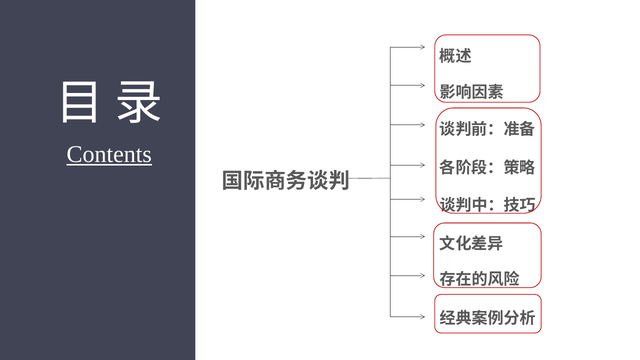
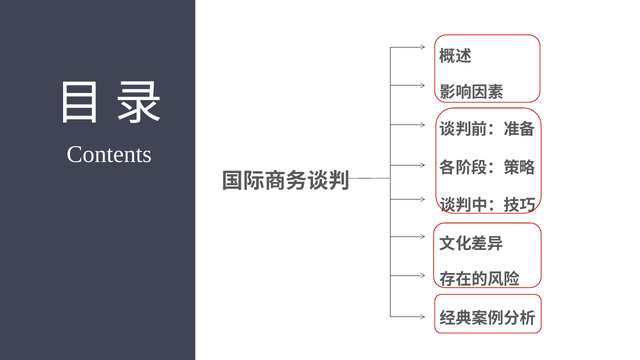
Contents underline: present -> none
